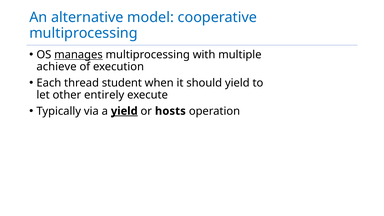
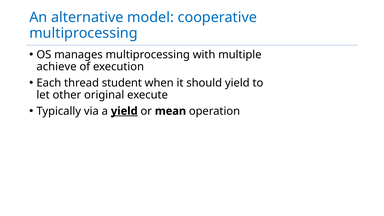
manages underline: present -> none
entirely: entirely -> original
hosts: hosts -> mean
